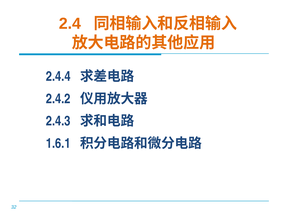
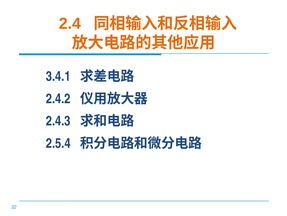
2.4.4: 2.4.4 -> 3.4.1
1.6.1: 1.6.1 -> 2.5.4
